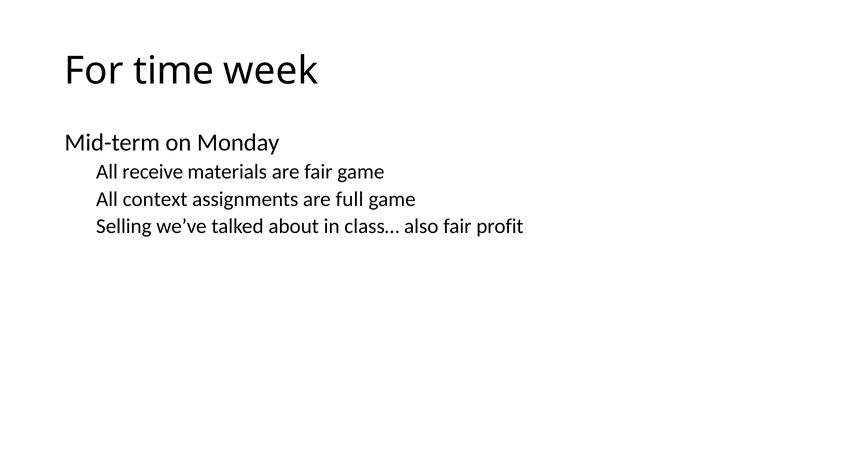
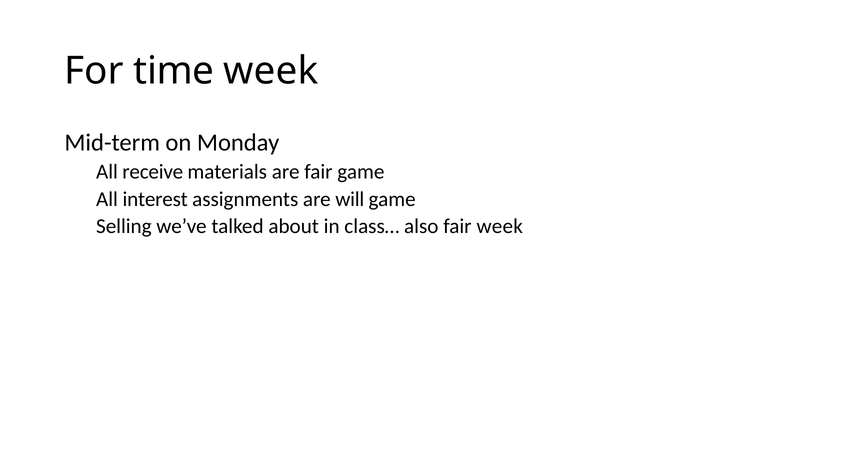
context: context -> interest
full: full -> will
fair profit: profit -> week
